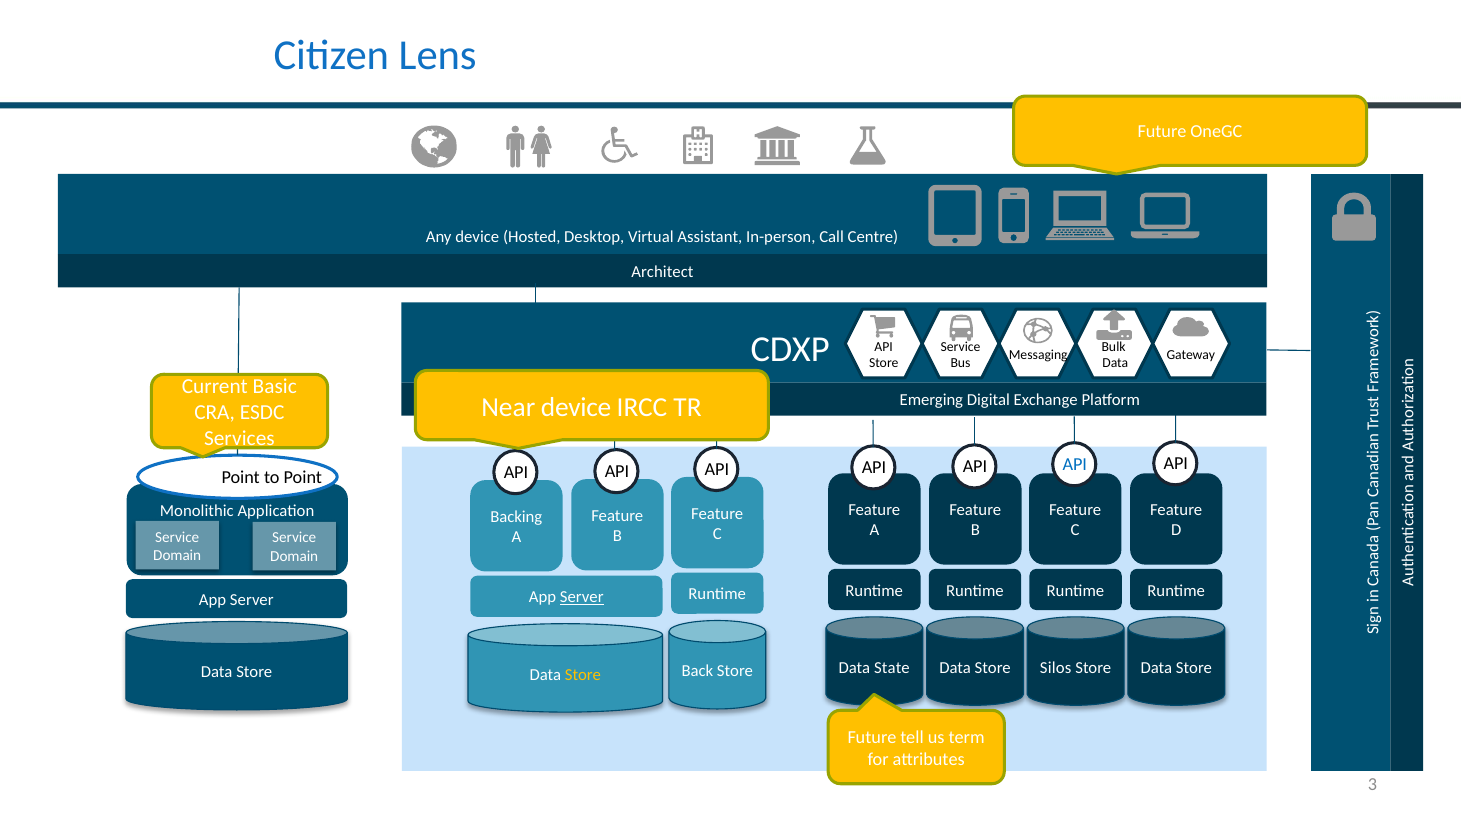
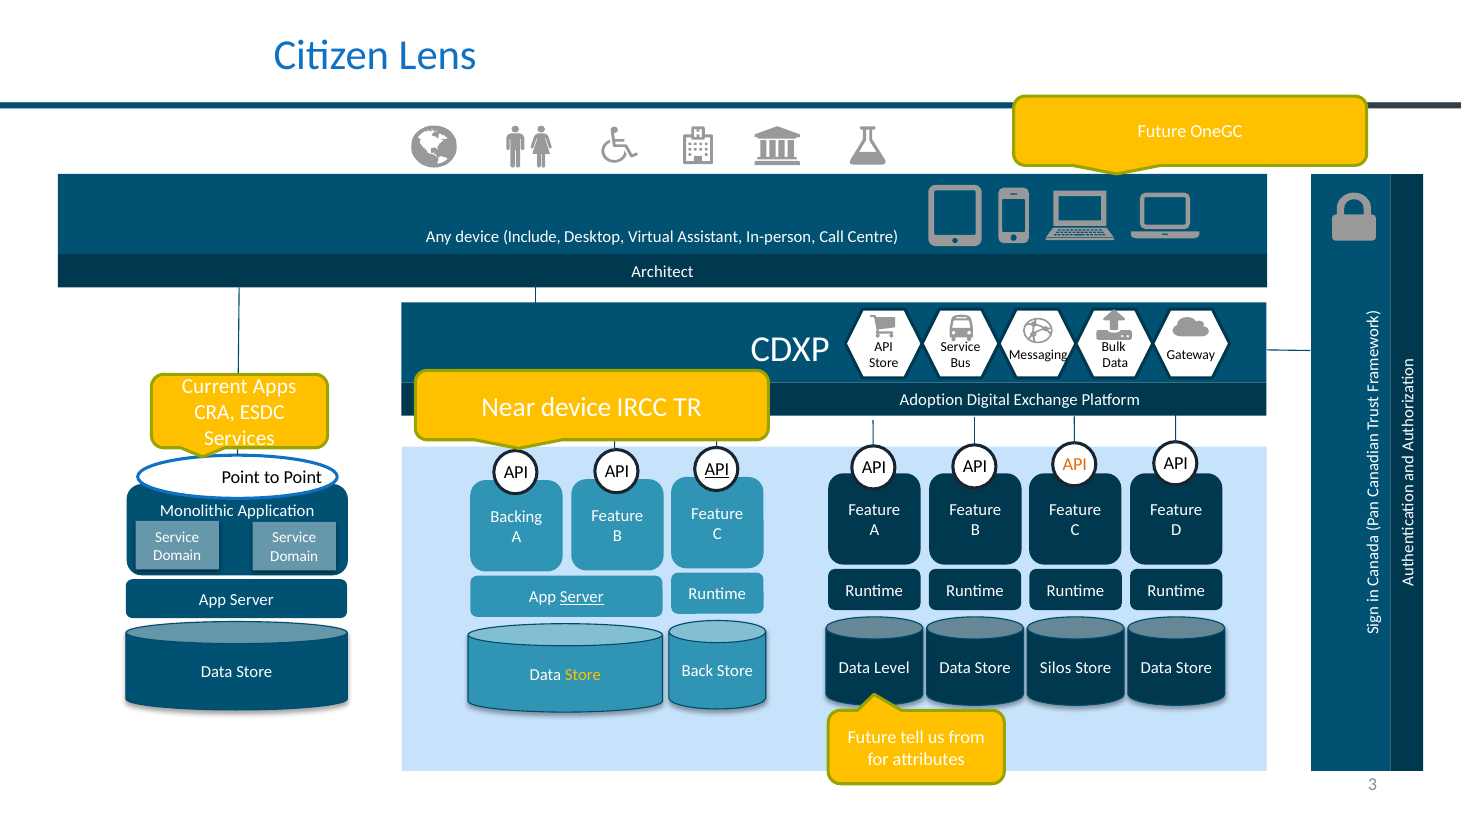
Hosted: Hosted -> Include
Basic: Basic -> Apps
Emerging: Emerging -> Adoption
API at (1075, 464) colour: blue -> orange
API at (717, 469) underline: none -> present
State: State -> Level
term: term -> from
